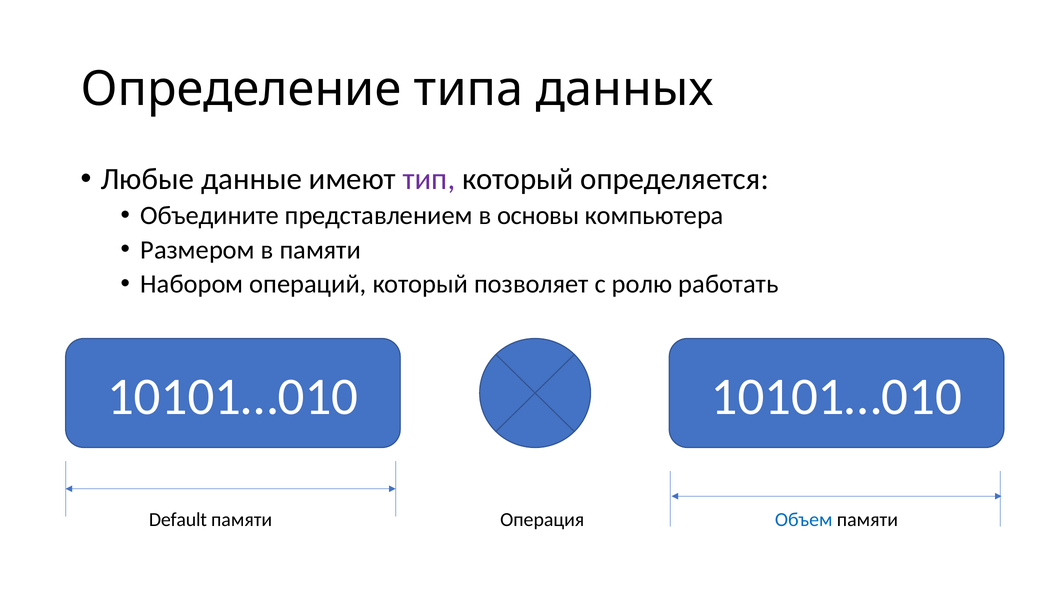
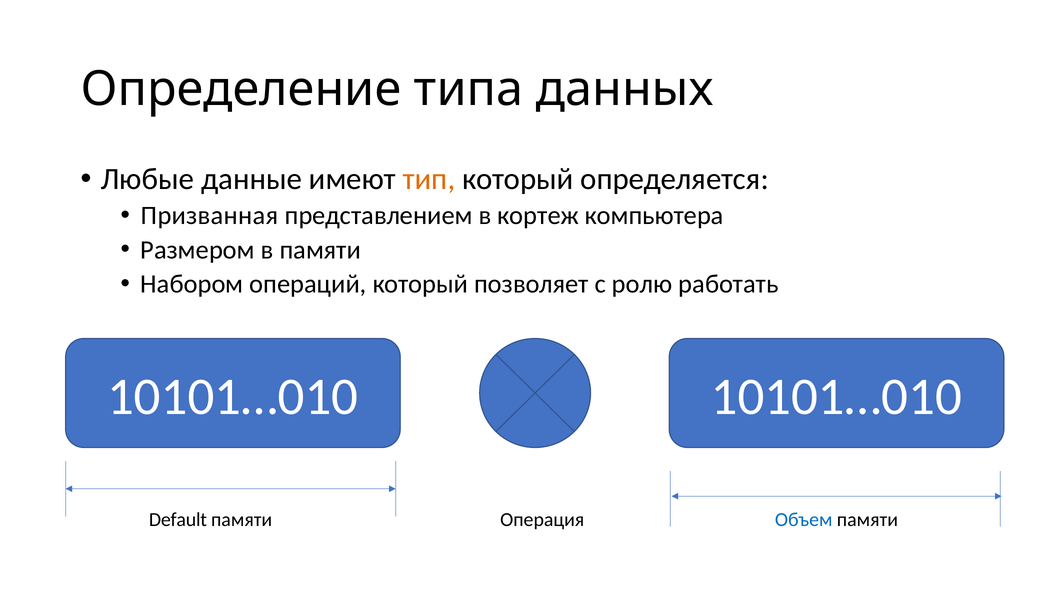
тип colour: purple -> orange
Объедините: Объедините -> Призванная
основы: основы -> кортеж
